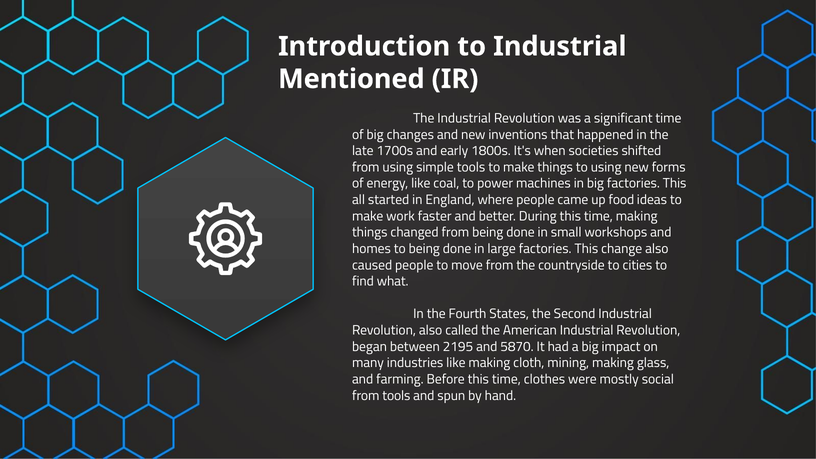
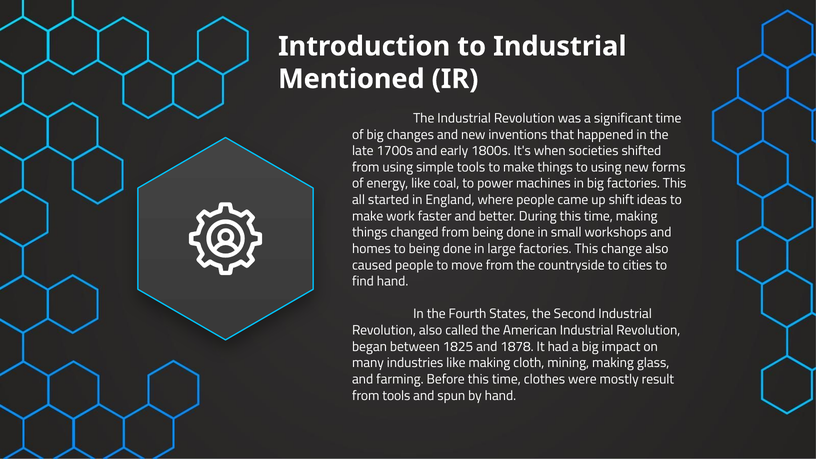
food: food -> shift
find what: what -> hand
2195: 2195 -> 1825
5870: 5870 -> 1878
social: social -> result
